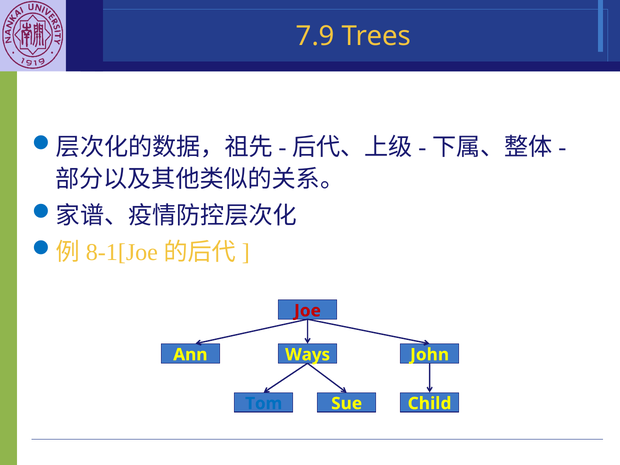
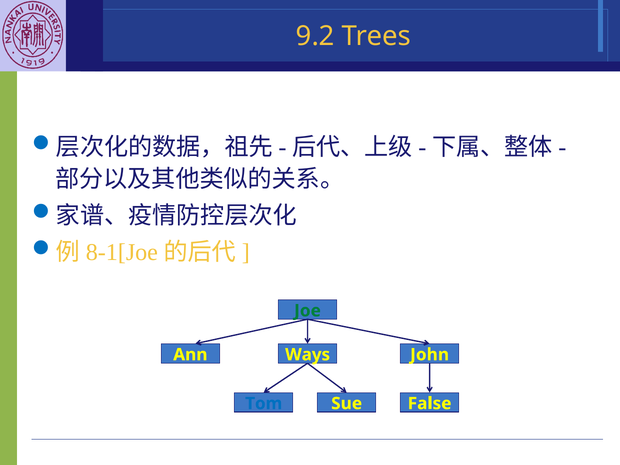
7.9: 7.9 -> 9.2
Joe colour: red -> green
Child: Child -> False
